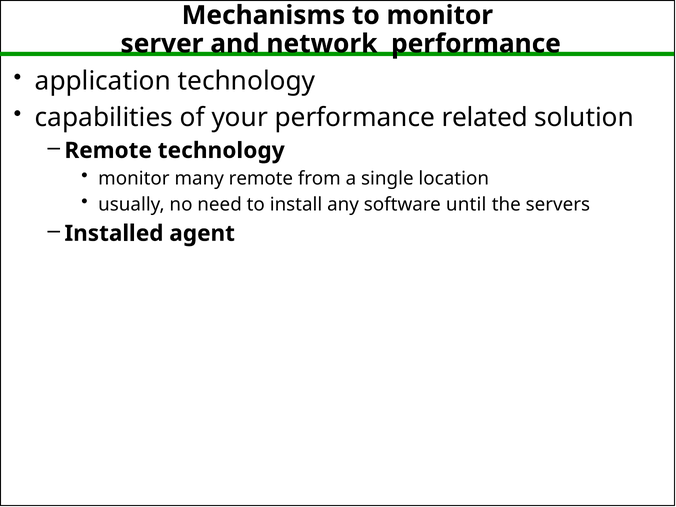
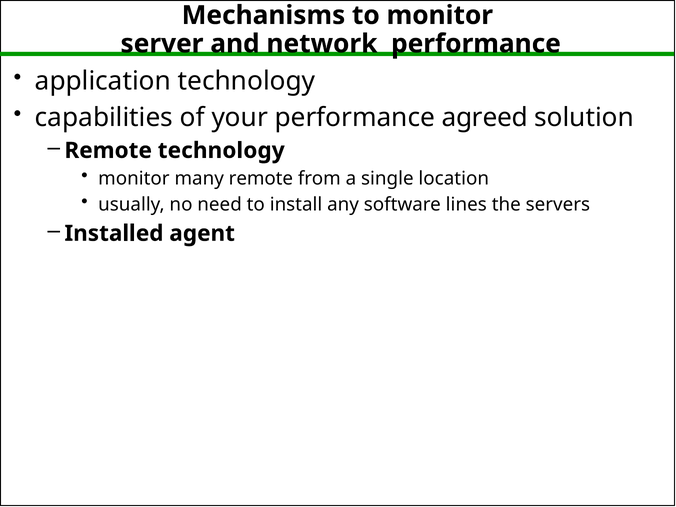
related: related -> agreed
until: until -> lines
